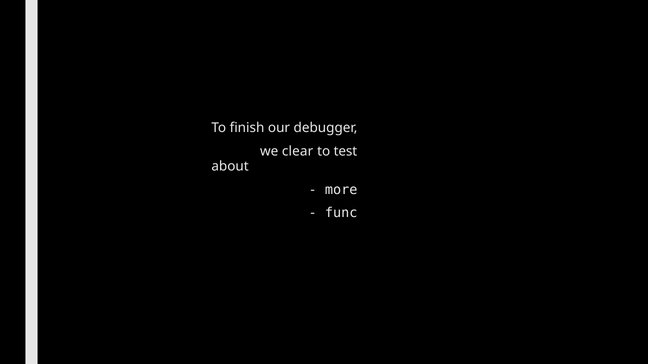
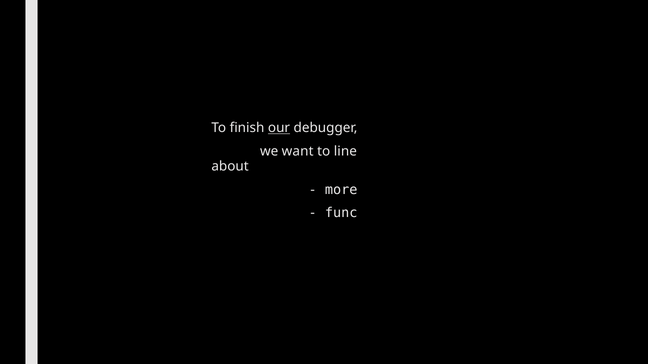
our underline: none -> present
clear: clear -> want
test: test -> line
